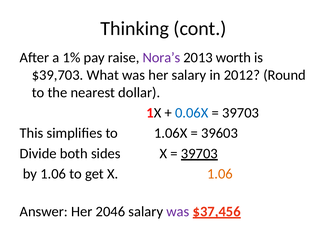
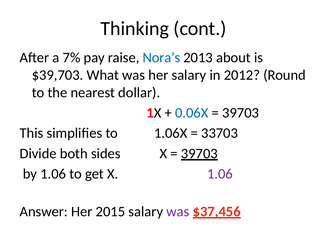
1%: 1% -> 7%
Nora’s colour: purple -> blue
worth: worth -> about
39603: 39603 -> 33703
1.06 at (220, 174) colour: orange -> purple
2046: 2046 -> 2015
